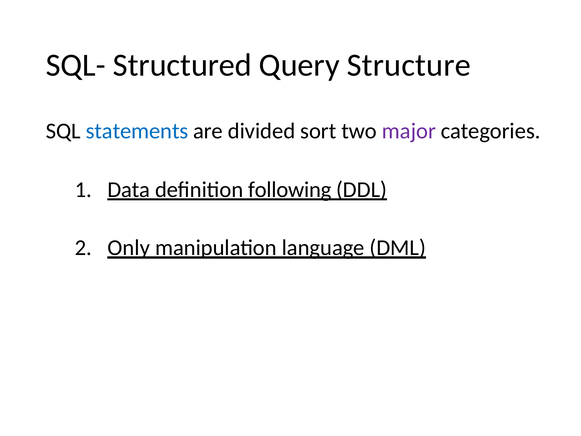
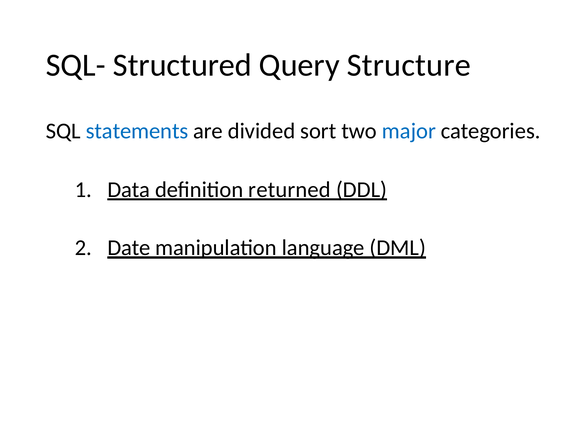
major colour: purple -> blue
following: following -> returned
Only: Only -> Date
